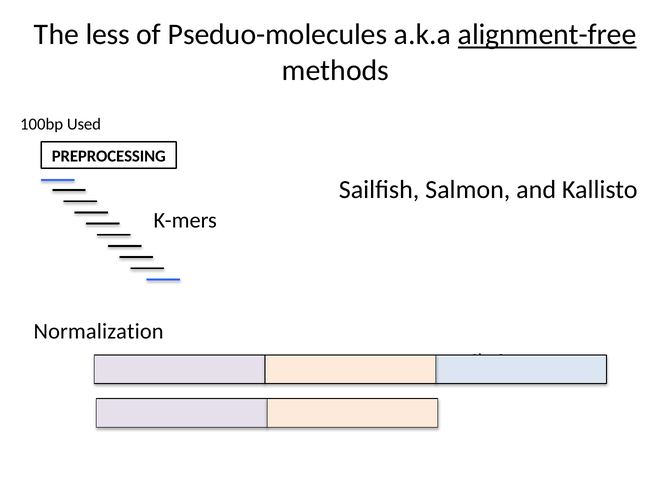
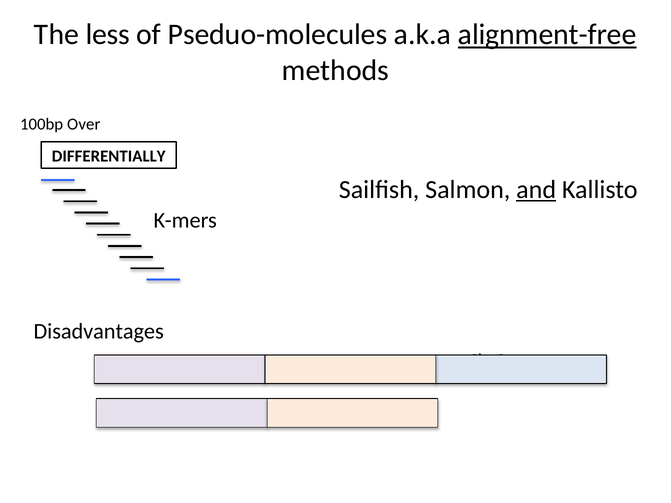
Used: Used -> Over
PREPROCESSING: PREPROCESSING -> DIFFERENTIALLY
and underline: none -> present
Normalization: Normalization -> Disadvantages
